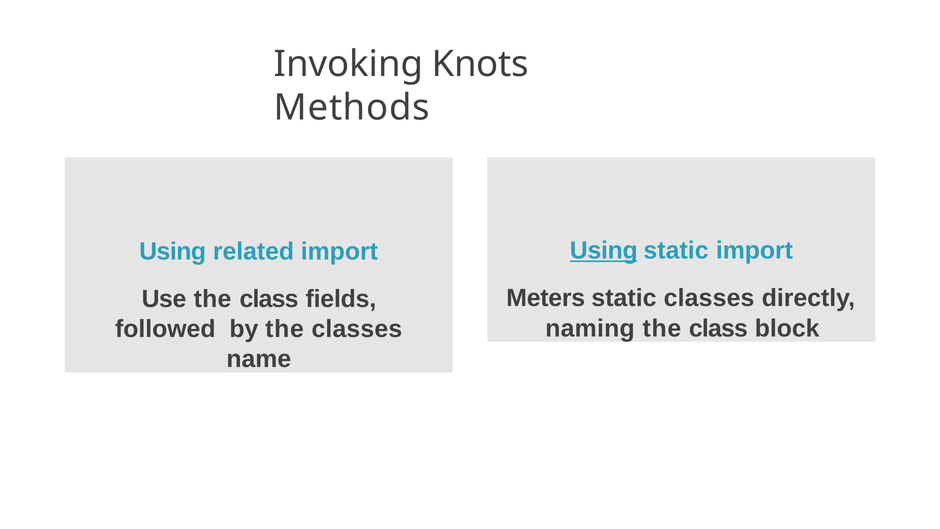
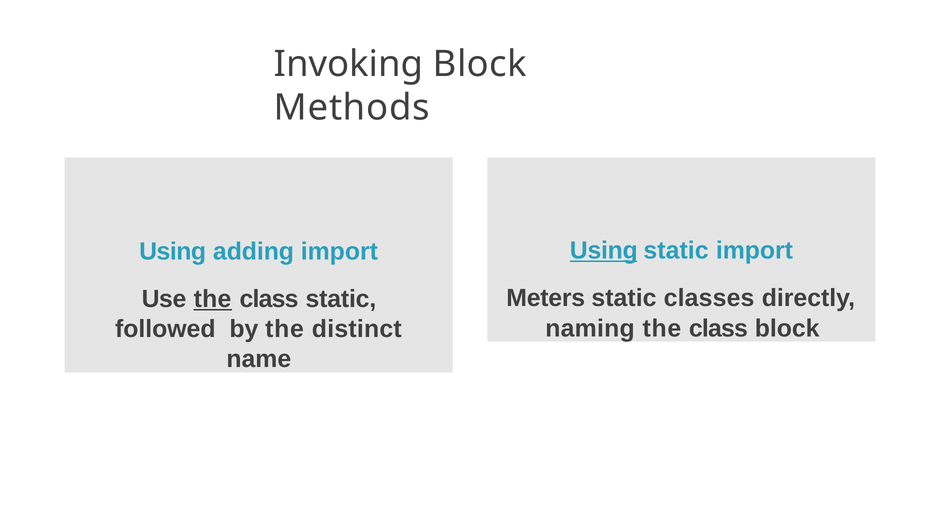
Invoking Knots: Knots -> Block
related: related -> adding
the at (212, 299) underline: none -> present
class fields: fields -> static
the classes: classes -> distinct
